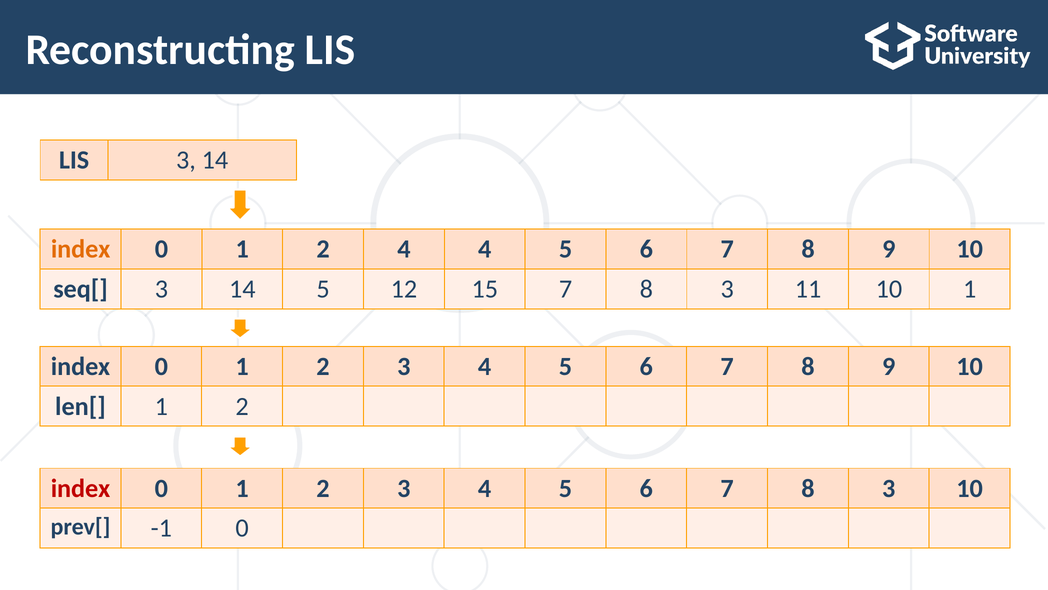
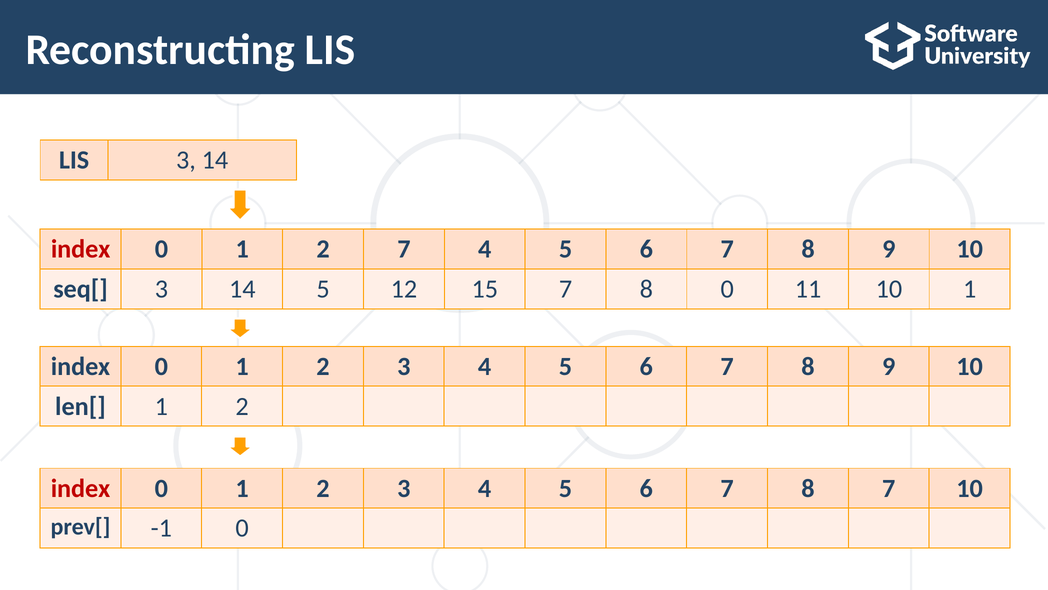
index at (81, 249) colour: orange -> red
2 4: 4 -> 7
15 7 8 3: 3 -> 0
6 7 8 3: 3 -> 7
